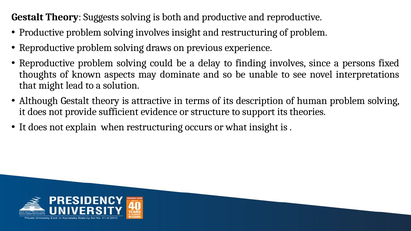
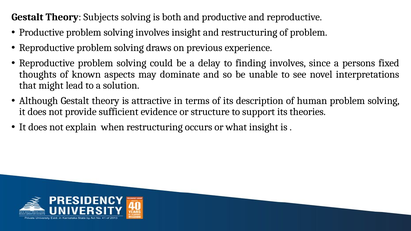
Suggests: Suggests -> Subjects
